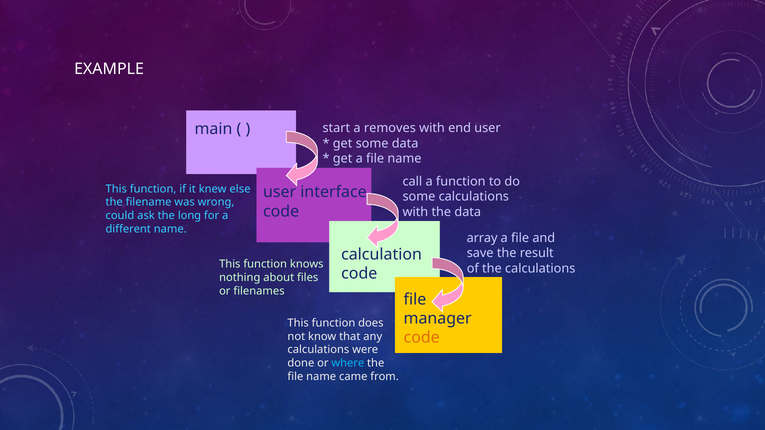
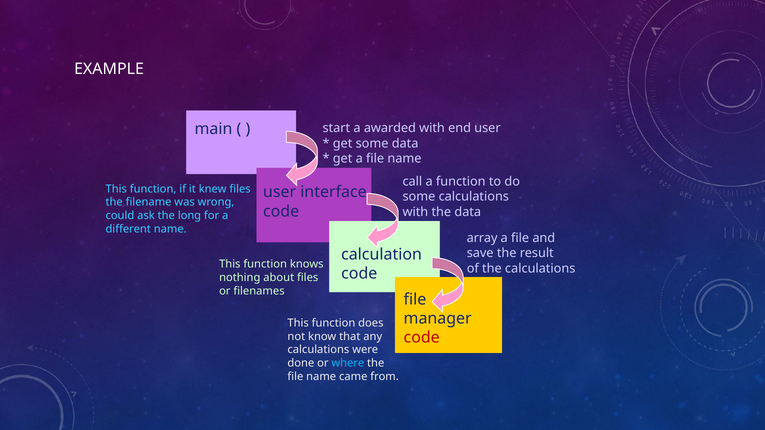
removes: removes -> awarded
knew else: else -> files
code at (422, 338) colour: orange -> red
